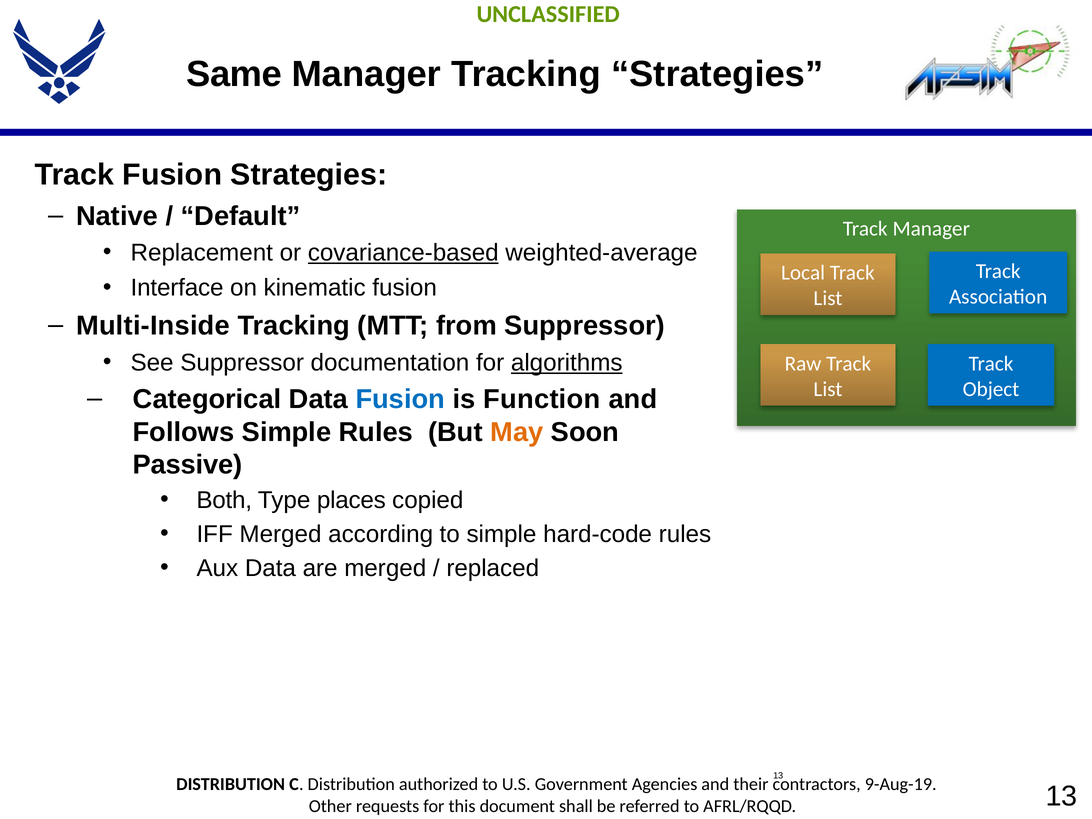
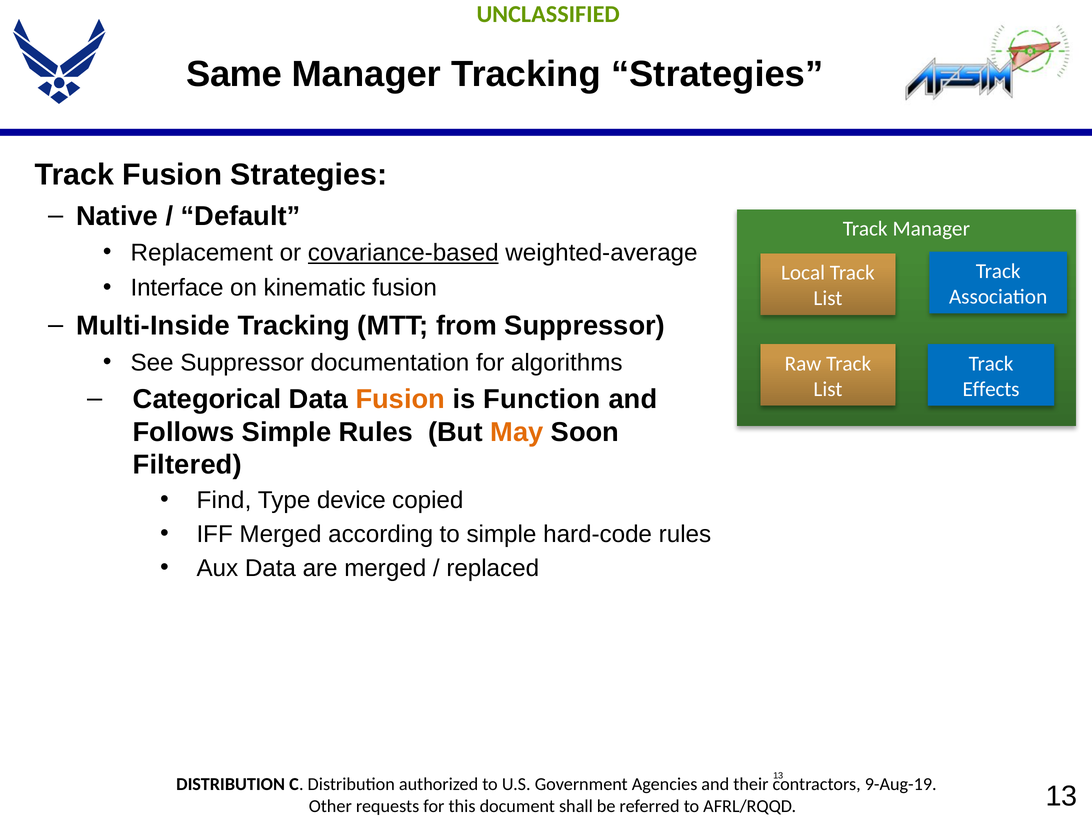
algorithms underline: present -> none
Object: Object -> Effects
Fusion at (400, 399) colour: blue -> orange
Passive: Passive -> Filtered
Both: Both -> Find
places: places -> device
